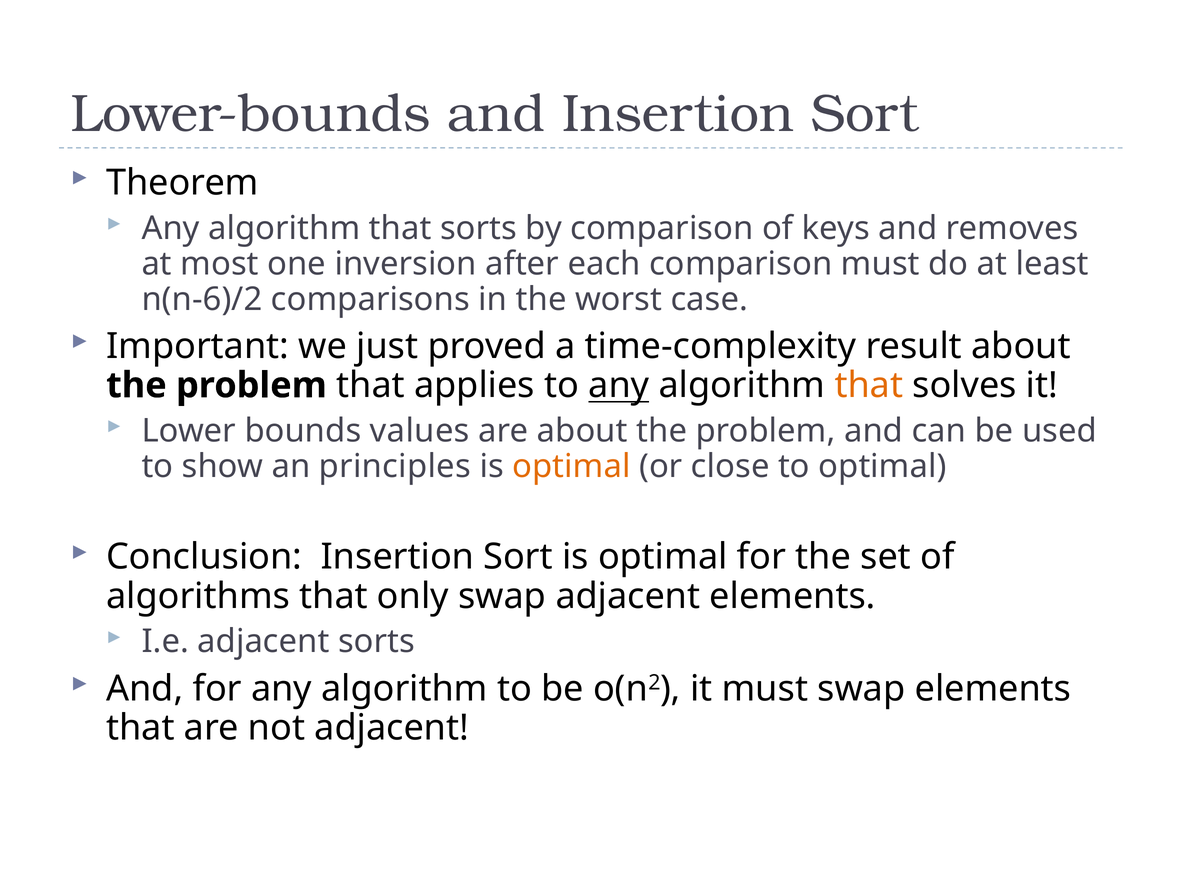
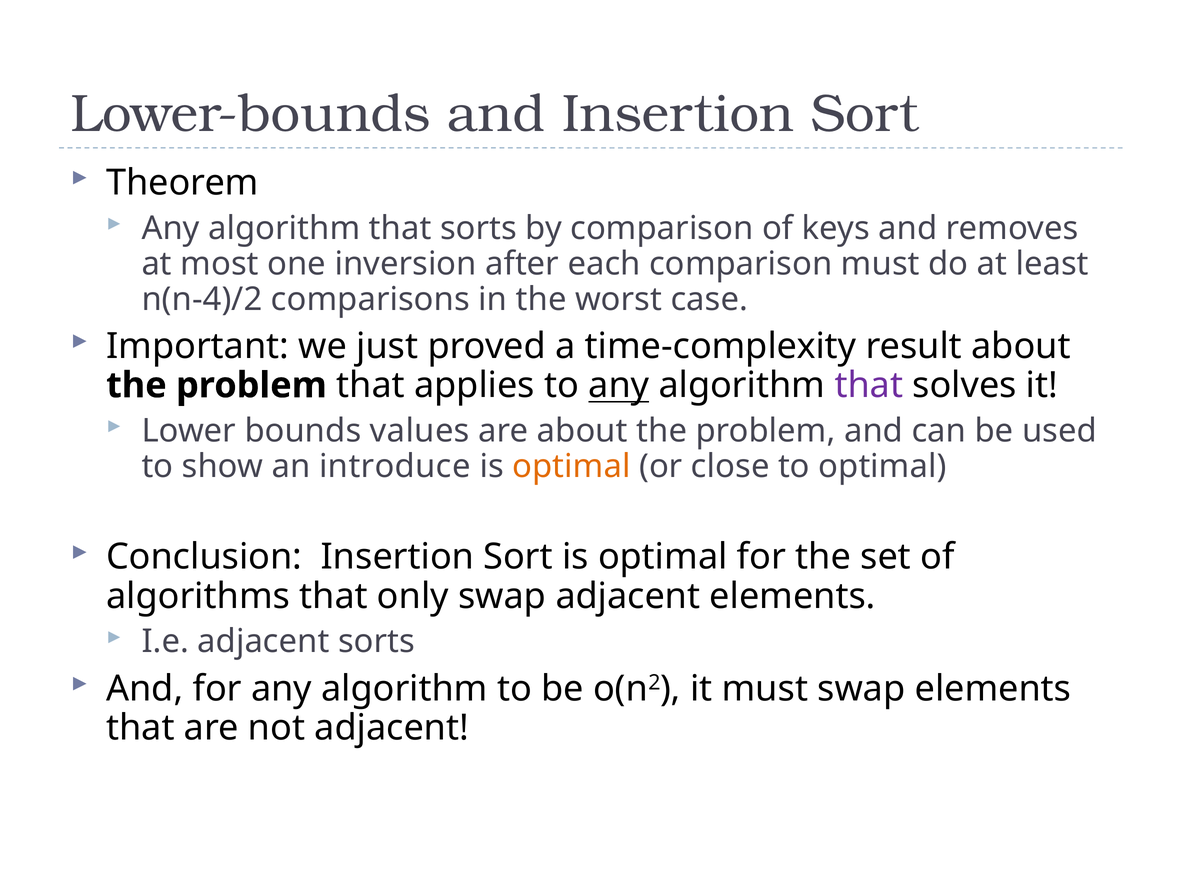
n(n-6)/2: n(n-6)/2 -> n(n-4)/2
that at (869, 385) colour: orange -> purple
principles: principles -> introduce
